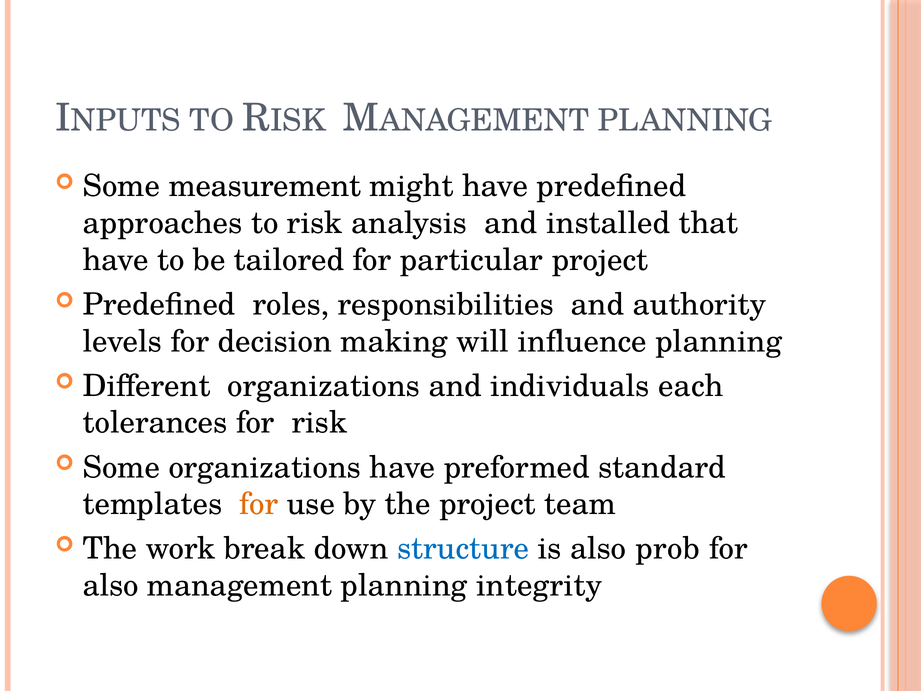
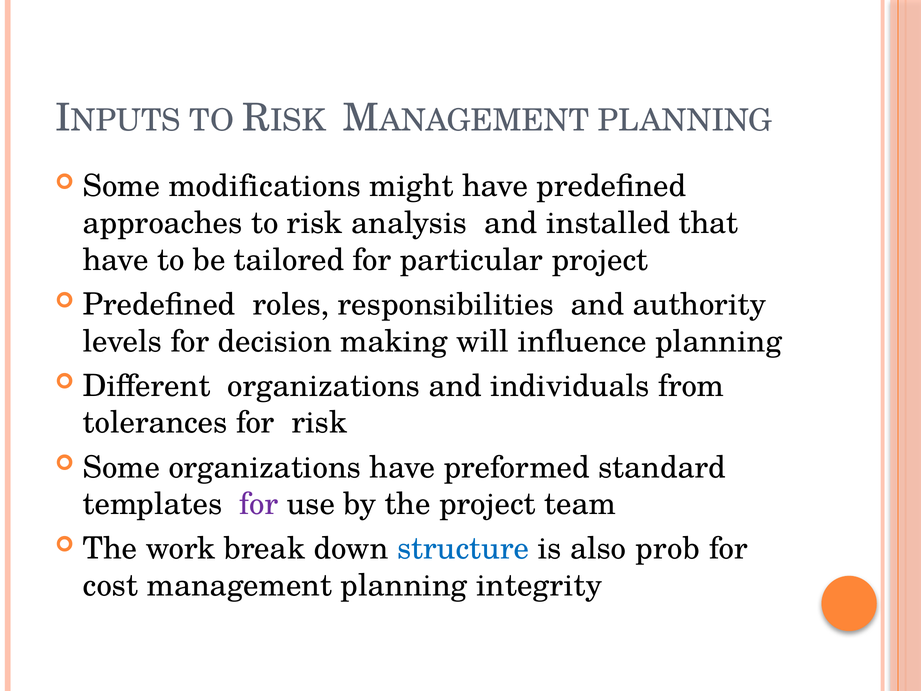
measurement: measurement -> modifications
each: each -> from
for at (259, 504) colour: orange -> purple
also at (111, 585): also -> cost
